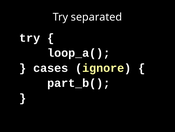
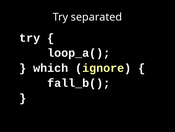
cases: cases -> which
part_b(: part_b( -> fall_b(
